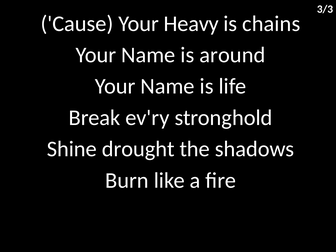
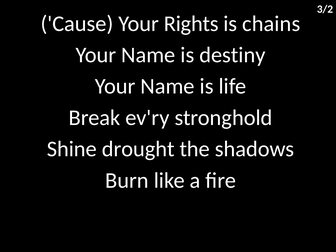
3/3: 3/3 -> 3/2
Heavy: Heavy -> Rights
around: around -> destiny
